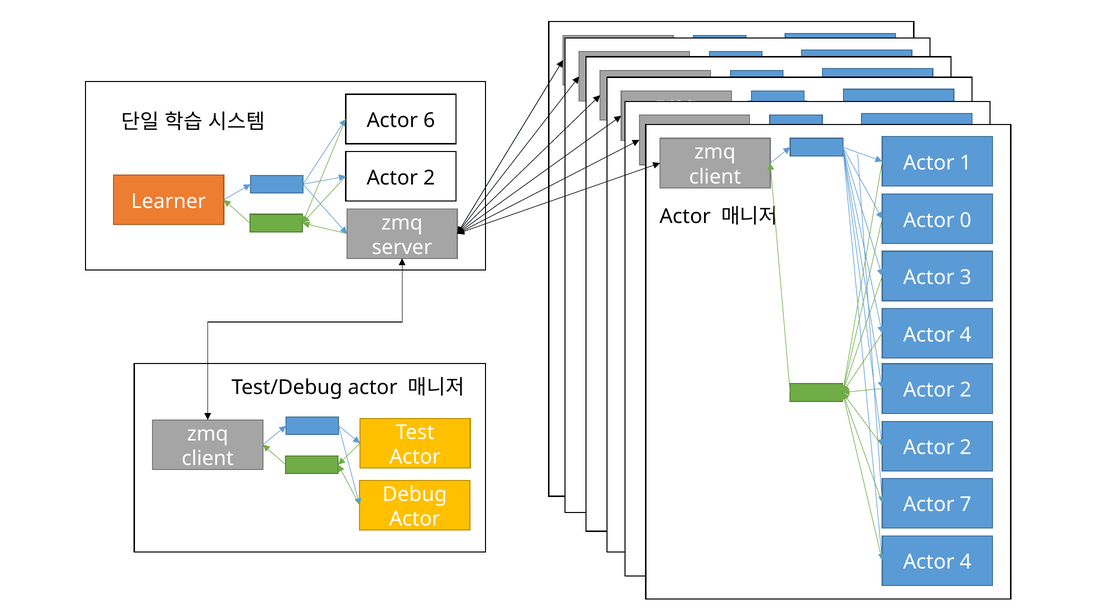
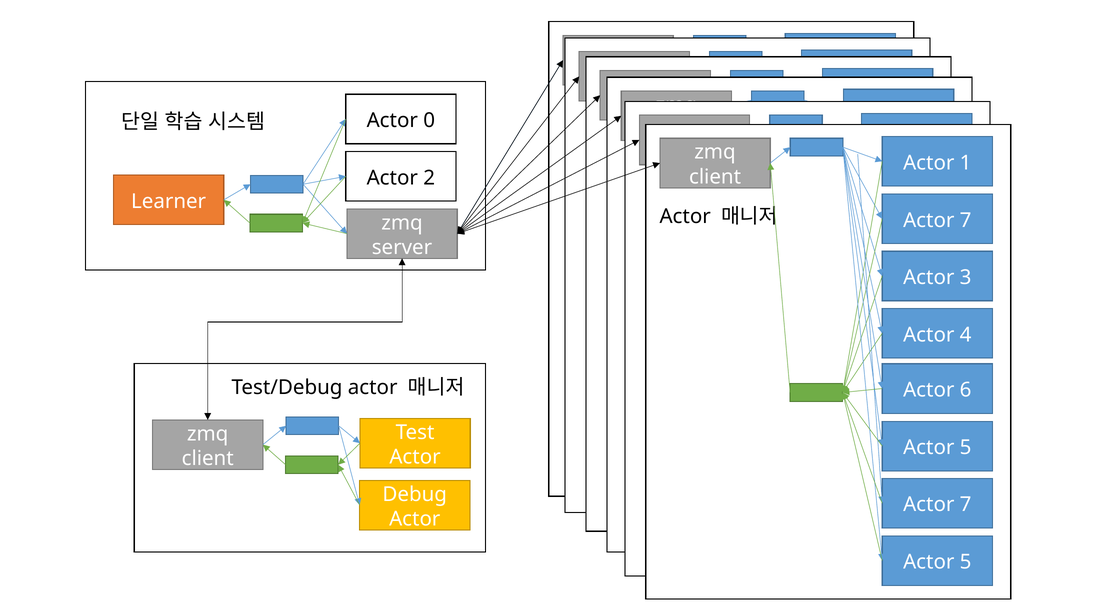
6: 6 -> 0
0 at (966, 220): 0 -> 7
2 at (966, 390): 2 -> 6
2 at (966, 448): 2 -> 5
4 at (966, 562): 4 -> 5
